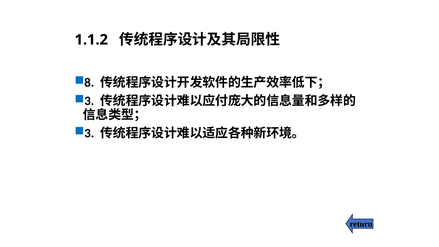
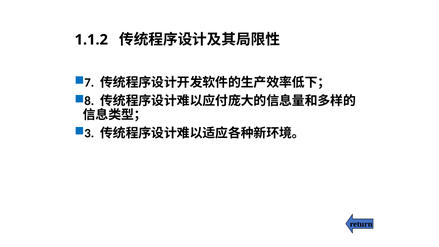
8: 8 -> 7
3 at (89, 101): 3 -> 8
